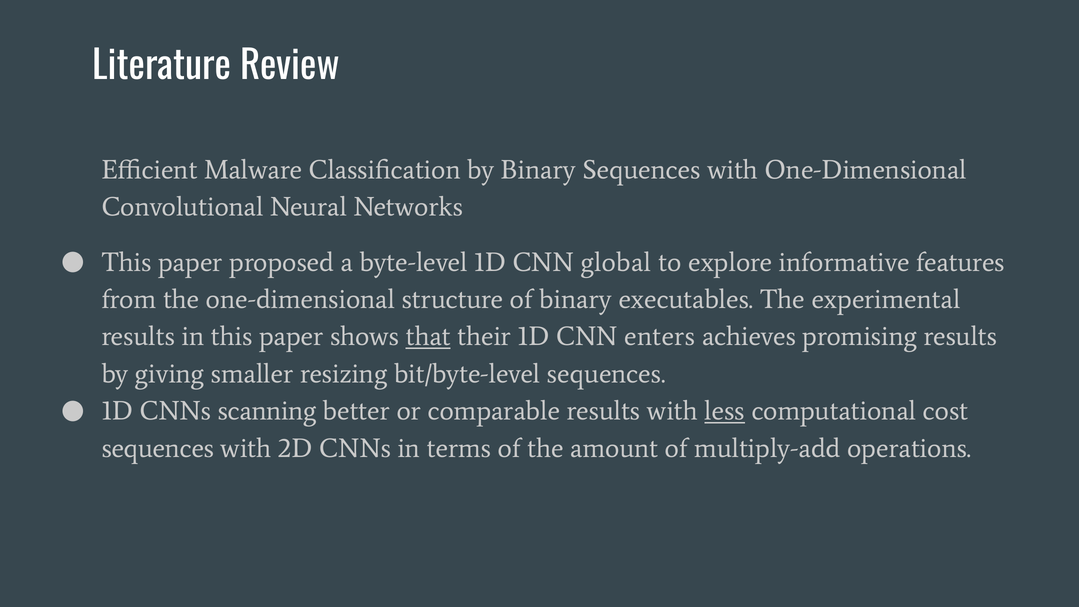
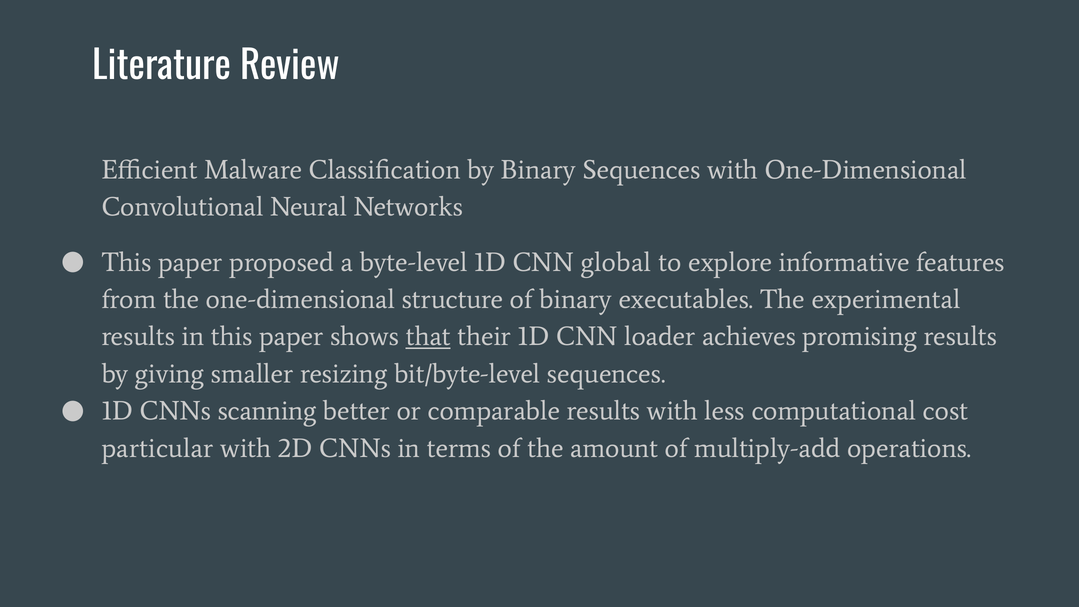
enters: enters -> loader
less underline: present -> none
sequences at (158, 448): sequences -> particular
